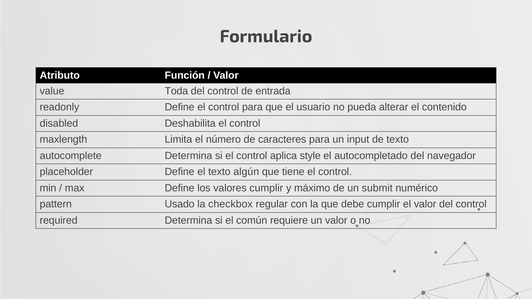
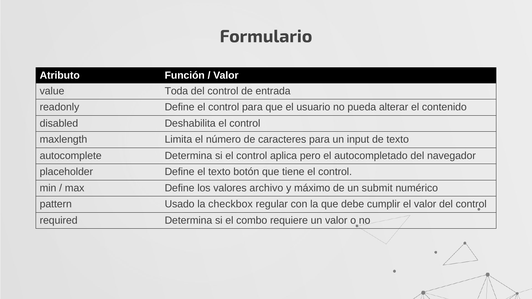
style: style -> pero
algún: algún -> botón
valores cumplir: cumplir -> archivo
común: común -> combo
